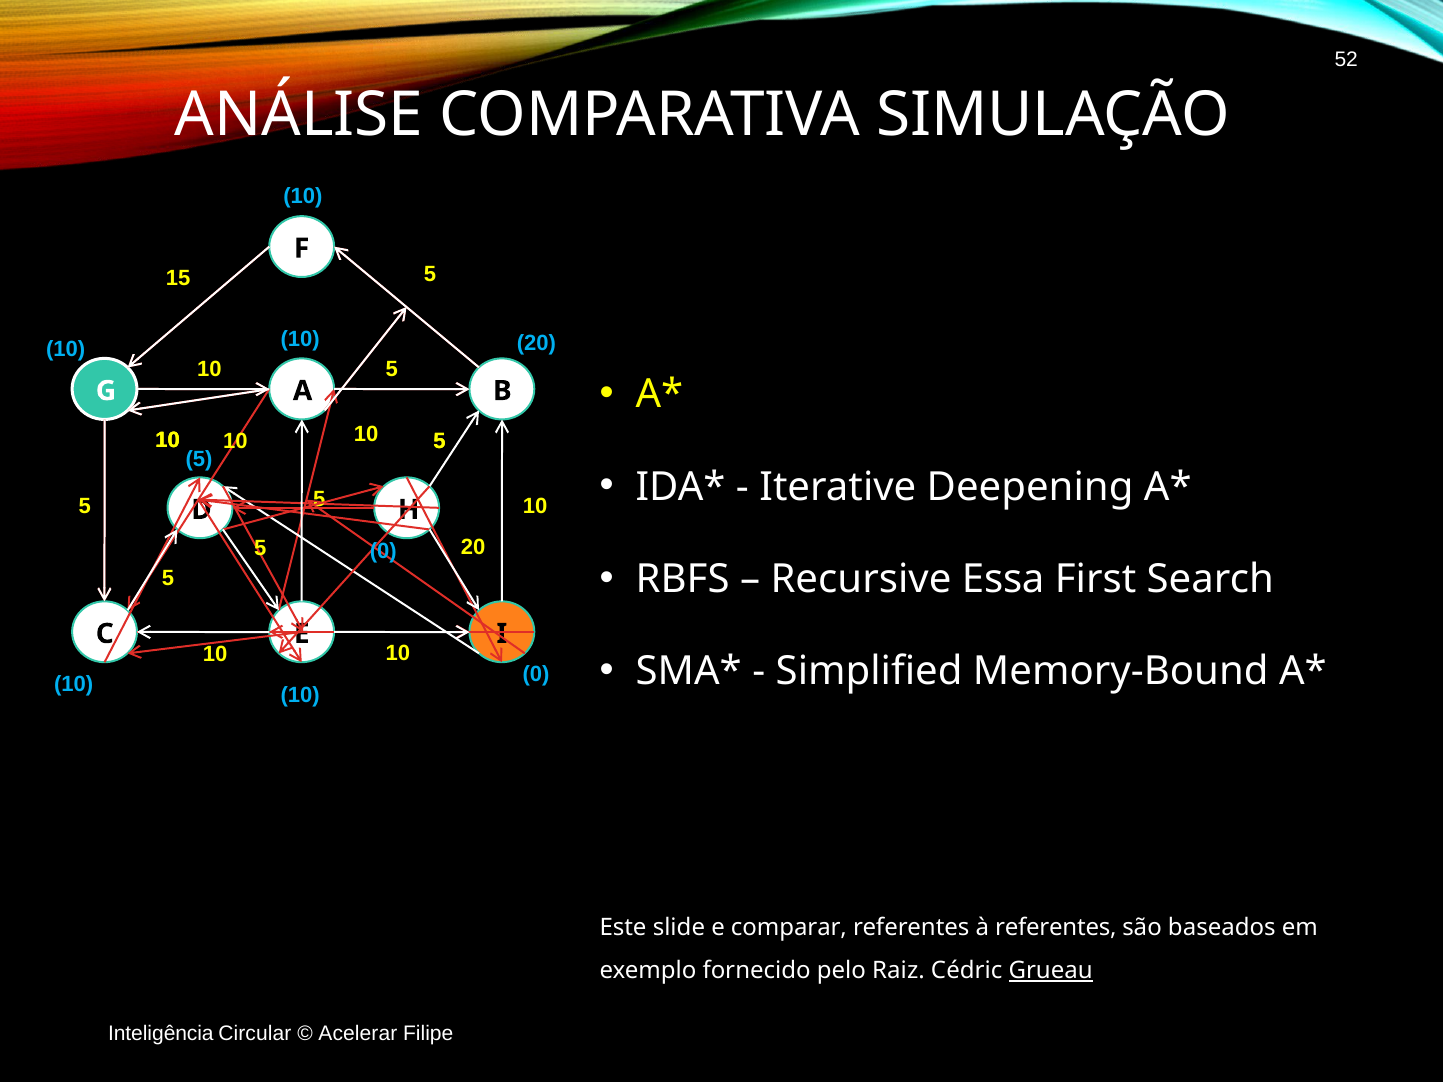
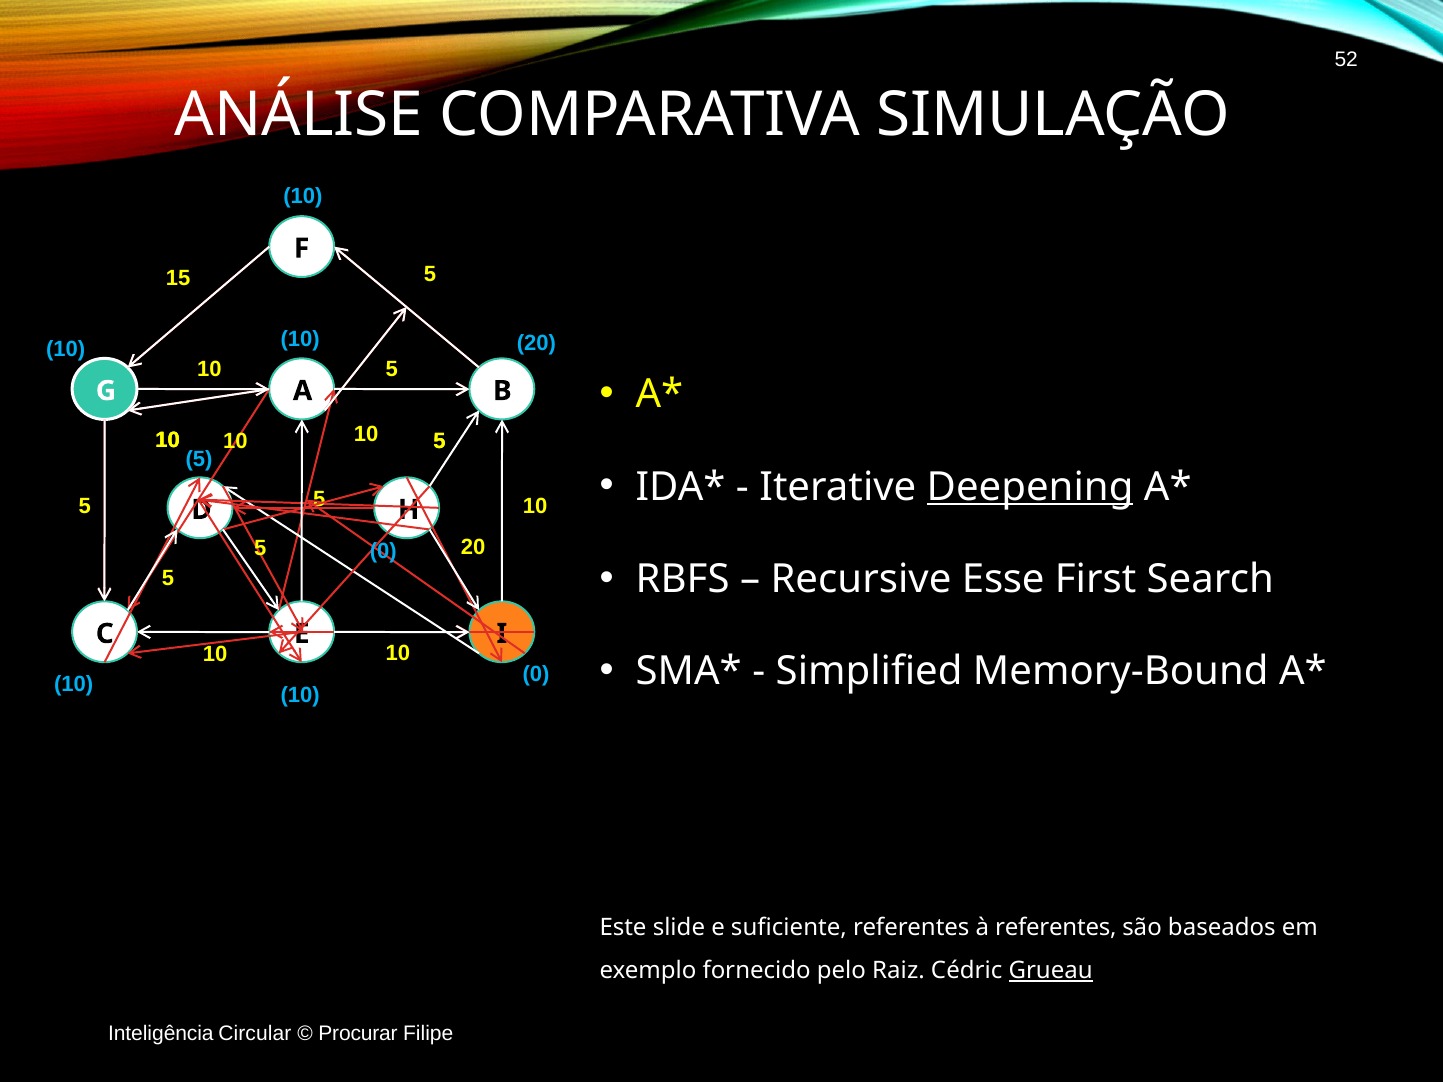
Deepening underline: none -> present
Essa: Essa -> Esse
comparar: comparar -> suficiente
Acelerar: Acelerar -> Procurar
